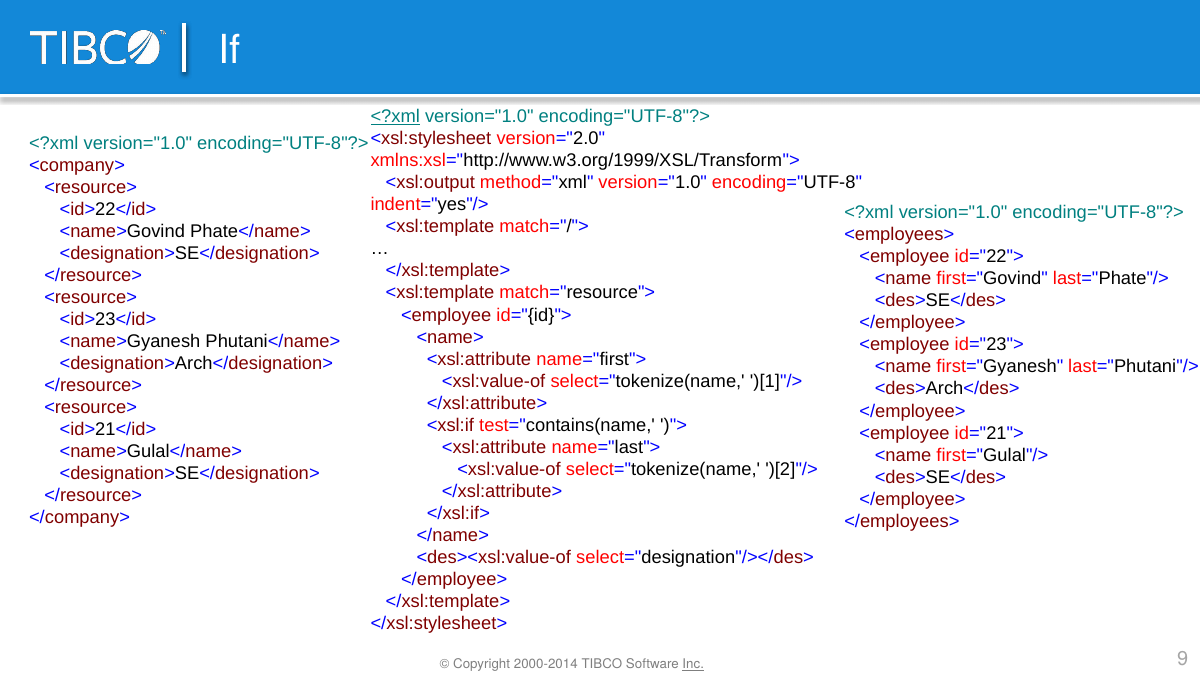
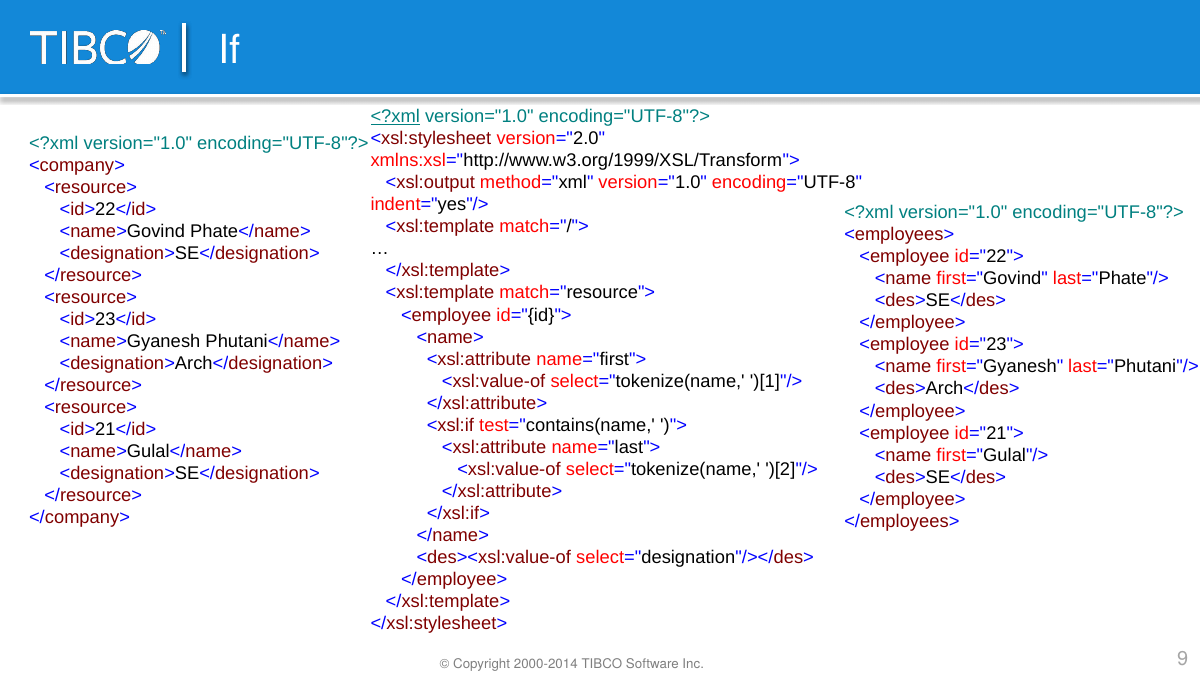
Inc underline: present -> none
